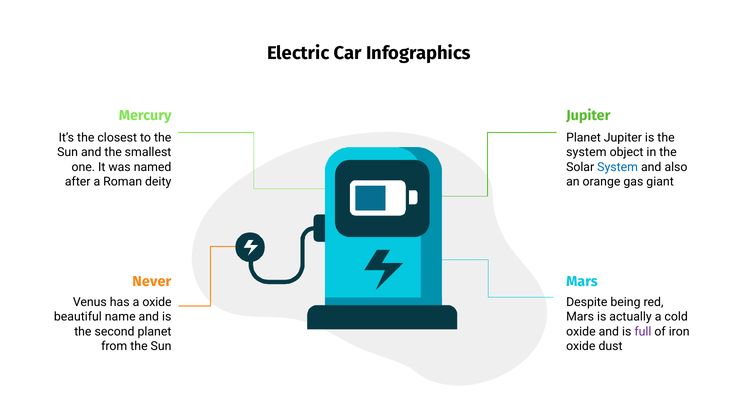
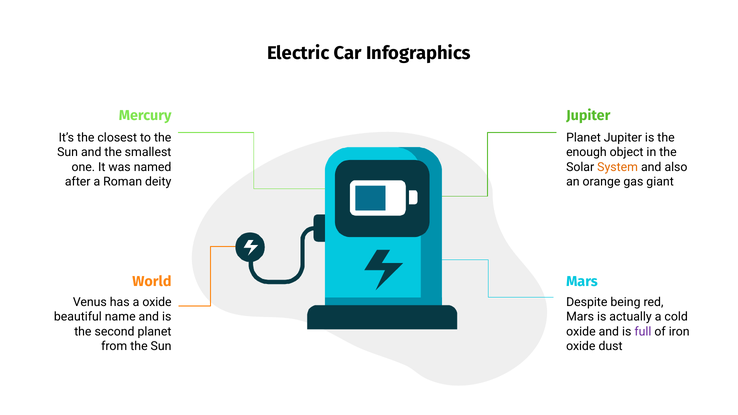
system at (586, 152): system -> enough
System at (618, 167) colour: blue -> orange
Never: Never -> World
